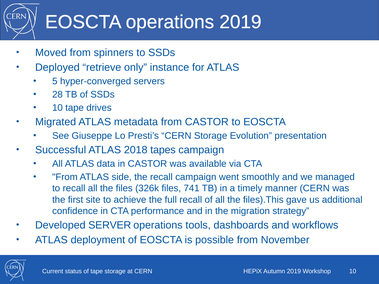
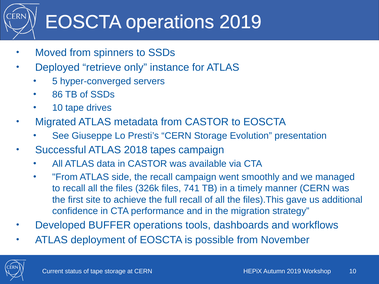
28: 28 -> 86
SERVER: SERVER -> BUFFER
